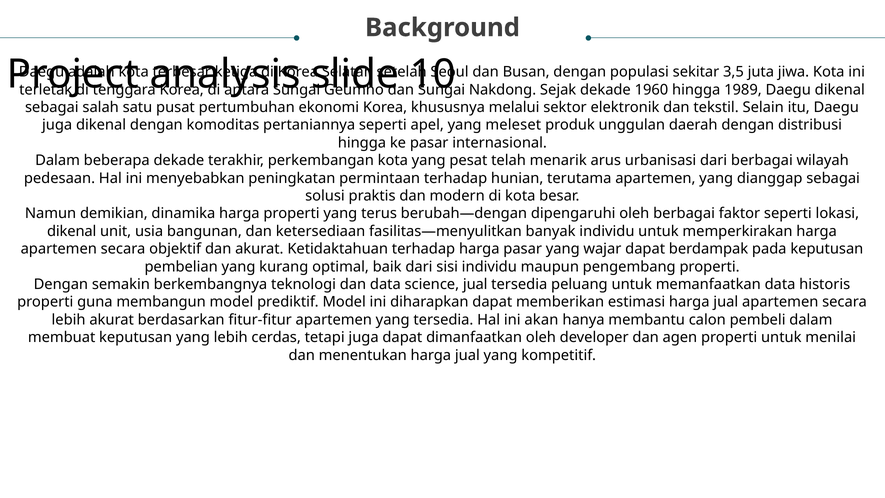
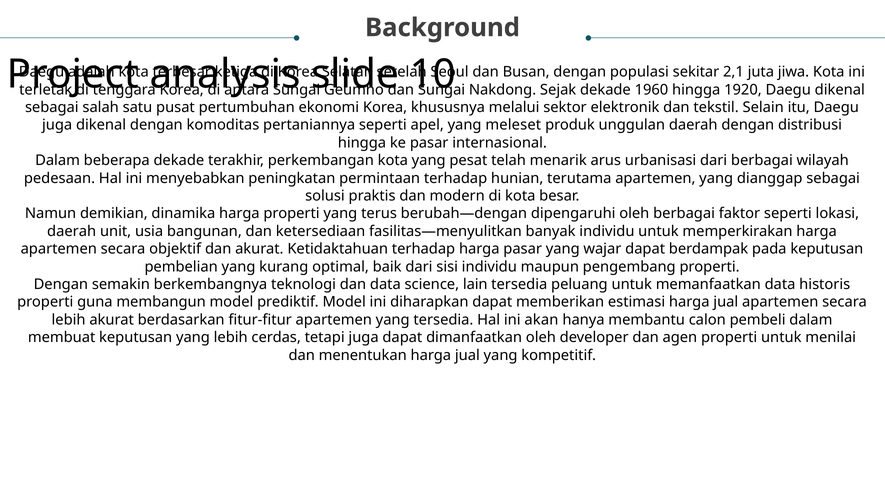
3,5: 3,5 -> 2,1
1989: 1989 -> 1920
dikenal at (72, 231): dikenal -> daerah
science jual: jual -> lain
